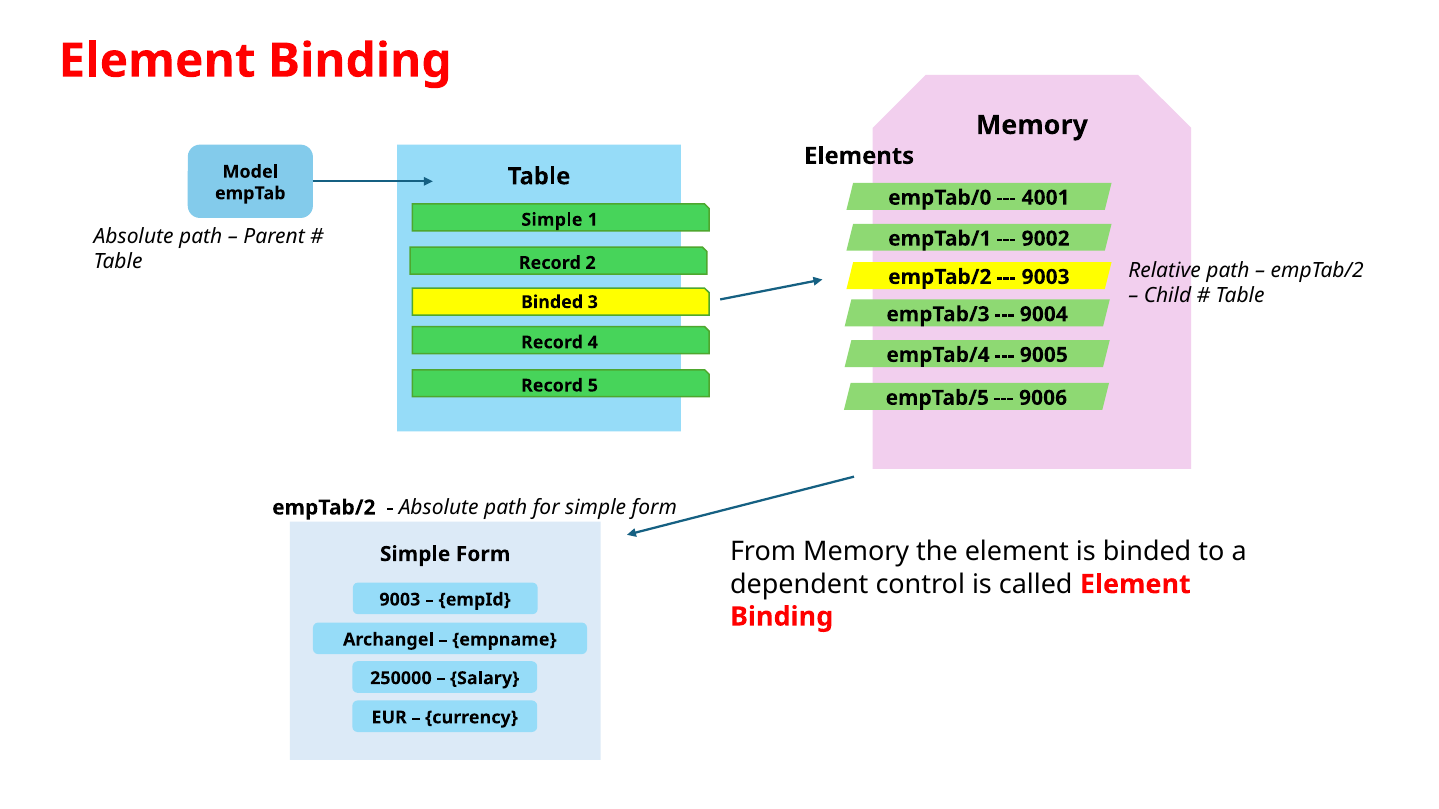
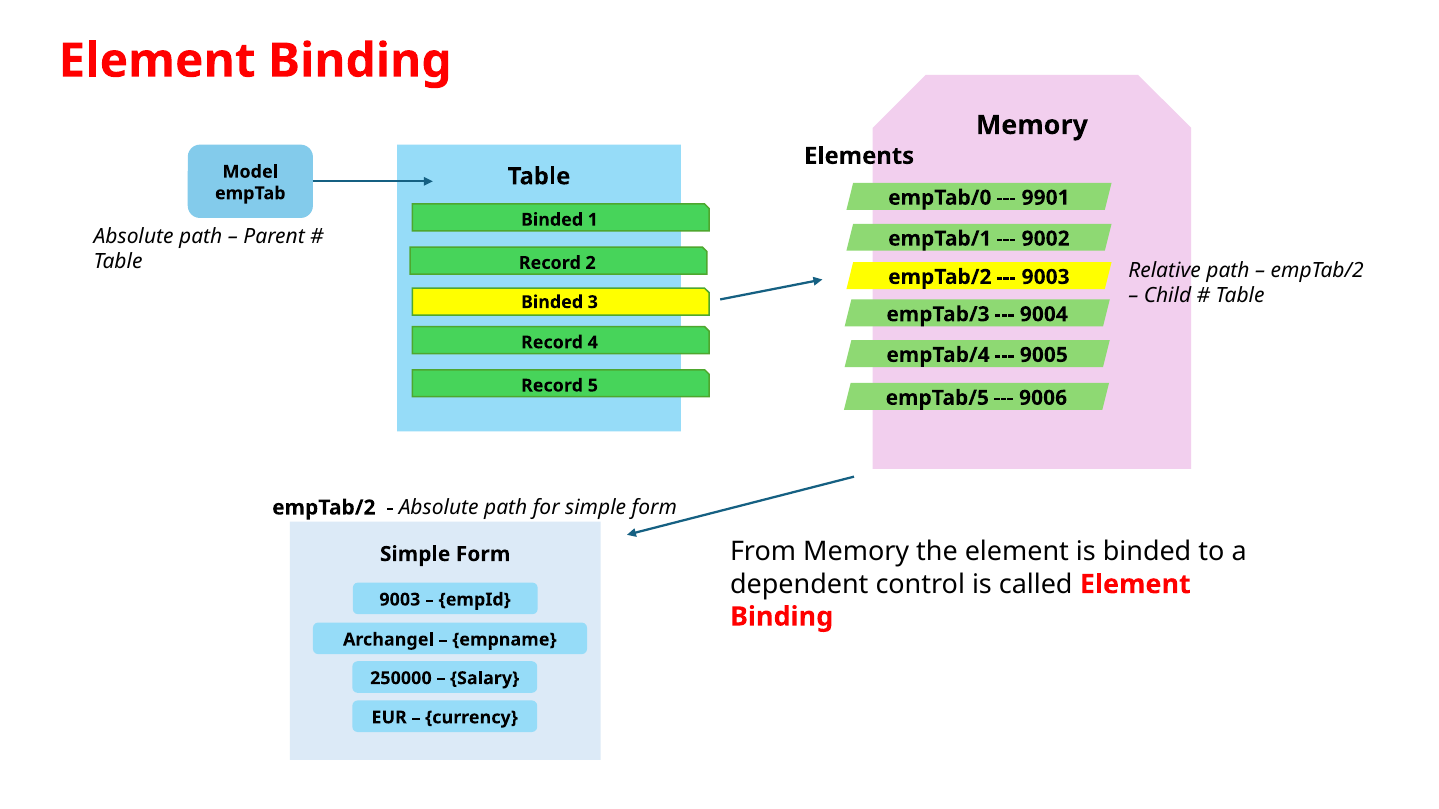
4001: 4001 -> 9901
Simple at (552, 220): Simple -> Binded
